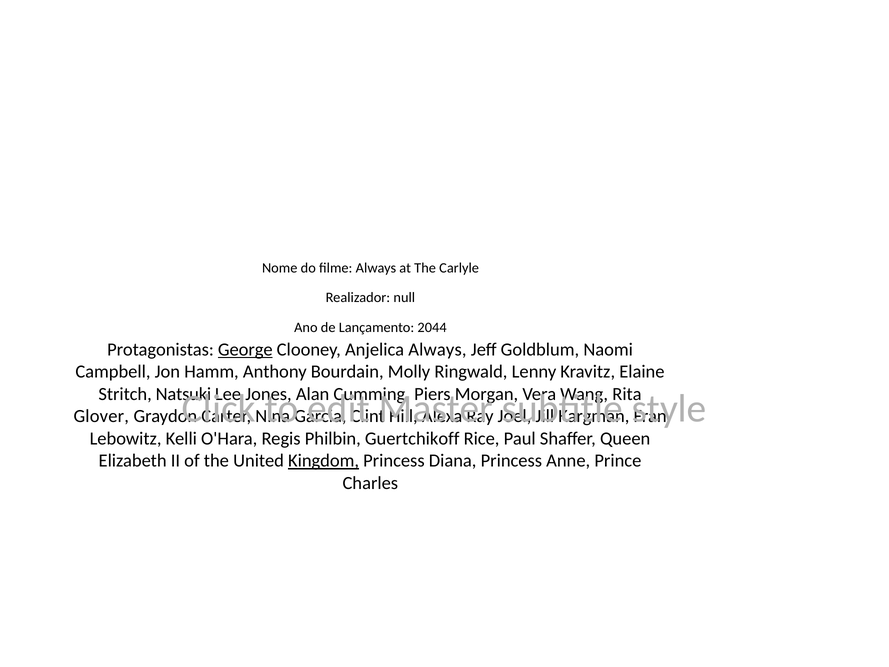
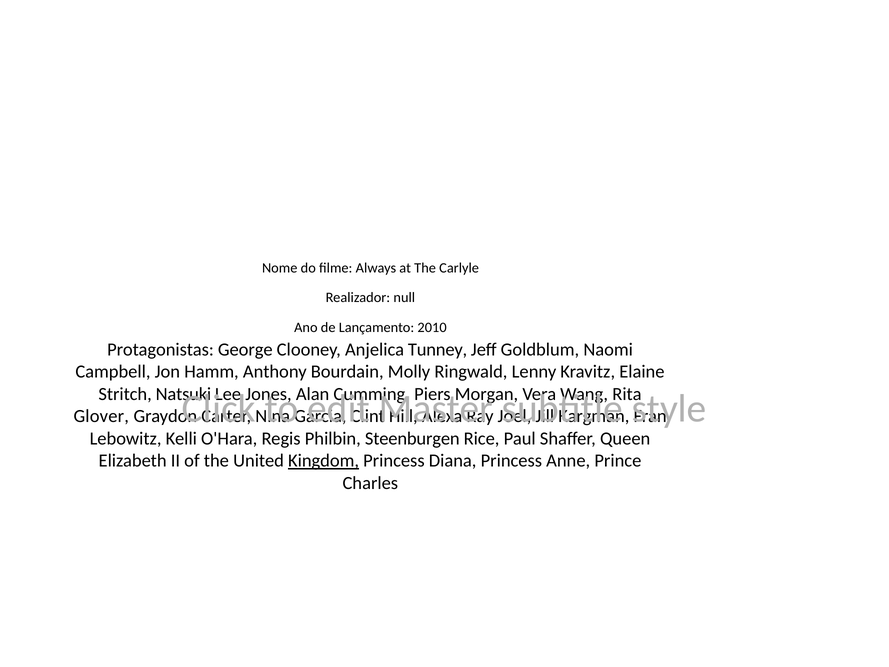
2044: 2044 -> 2010
George underline: present -> none
Anjelica Always: Always -> Tunney
Guertchikoff: Guertchikoff -> Steenburgen
